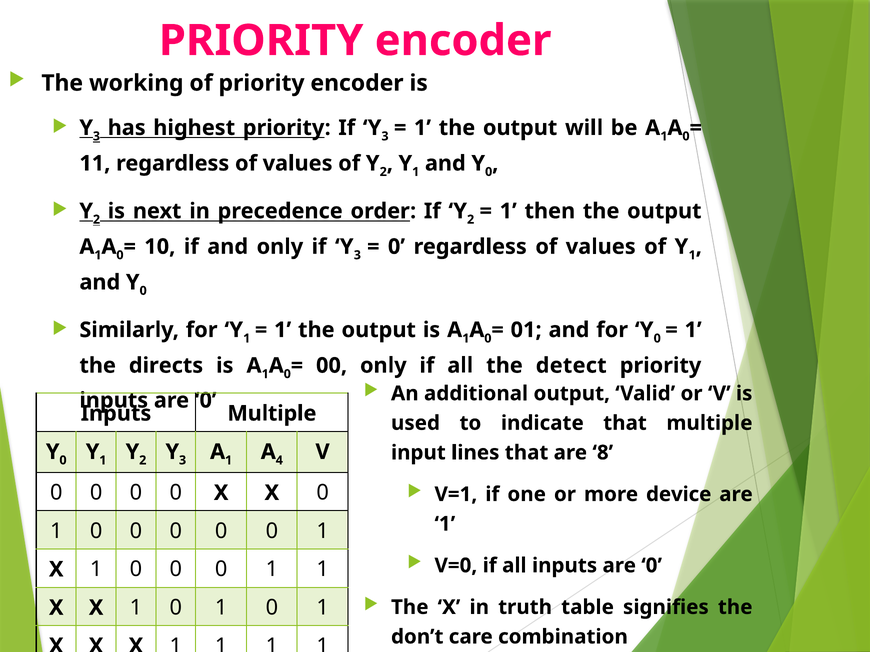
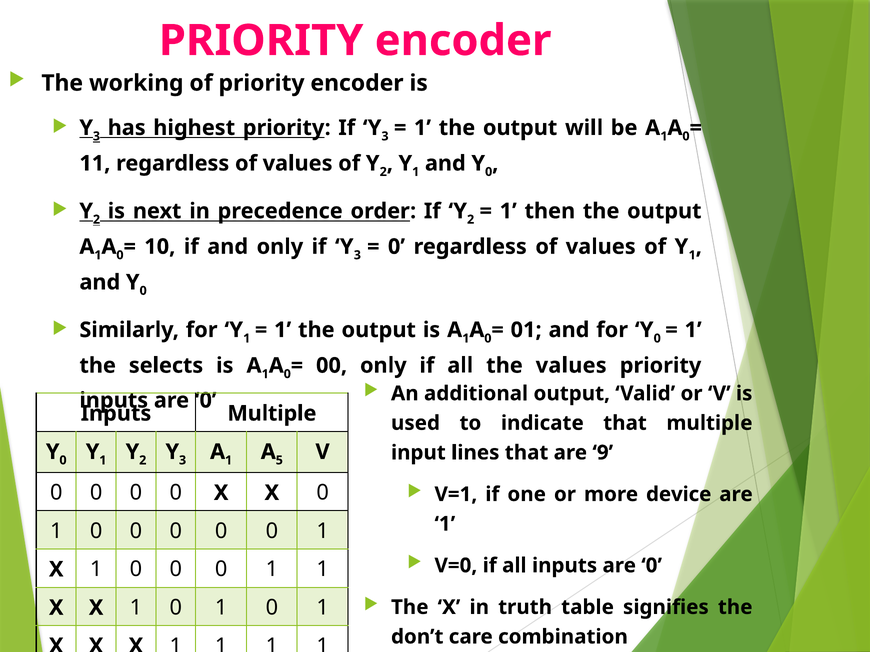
directs: directs -> selects
the detect: detect -> values
4: 4 -> 5
8: 8 -> 9
